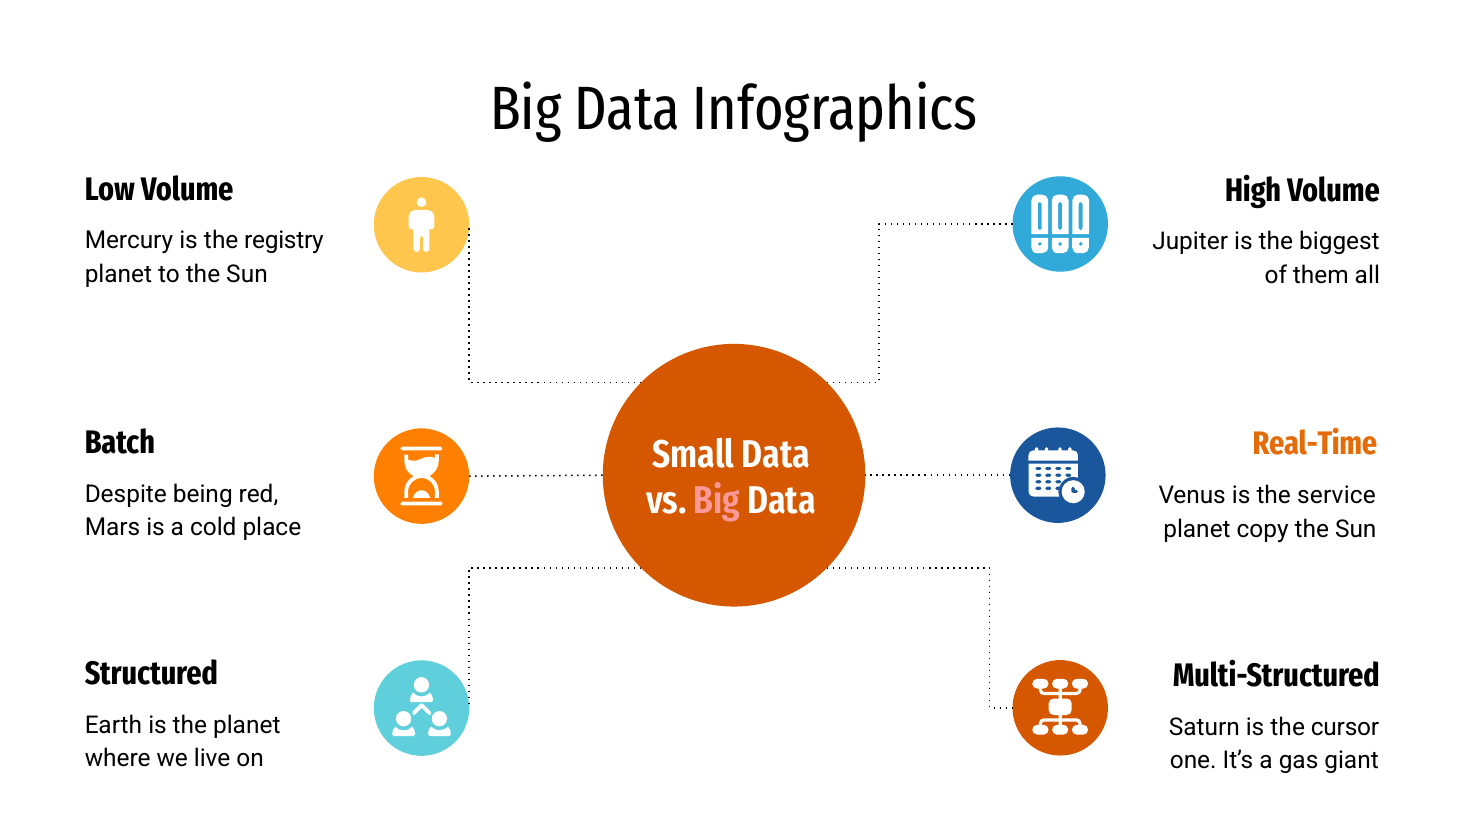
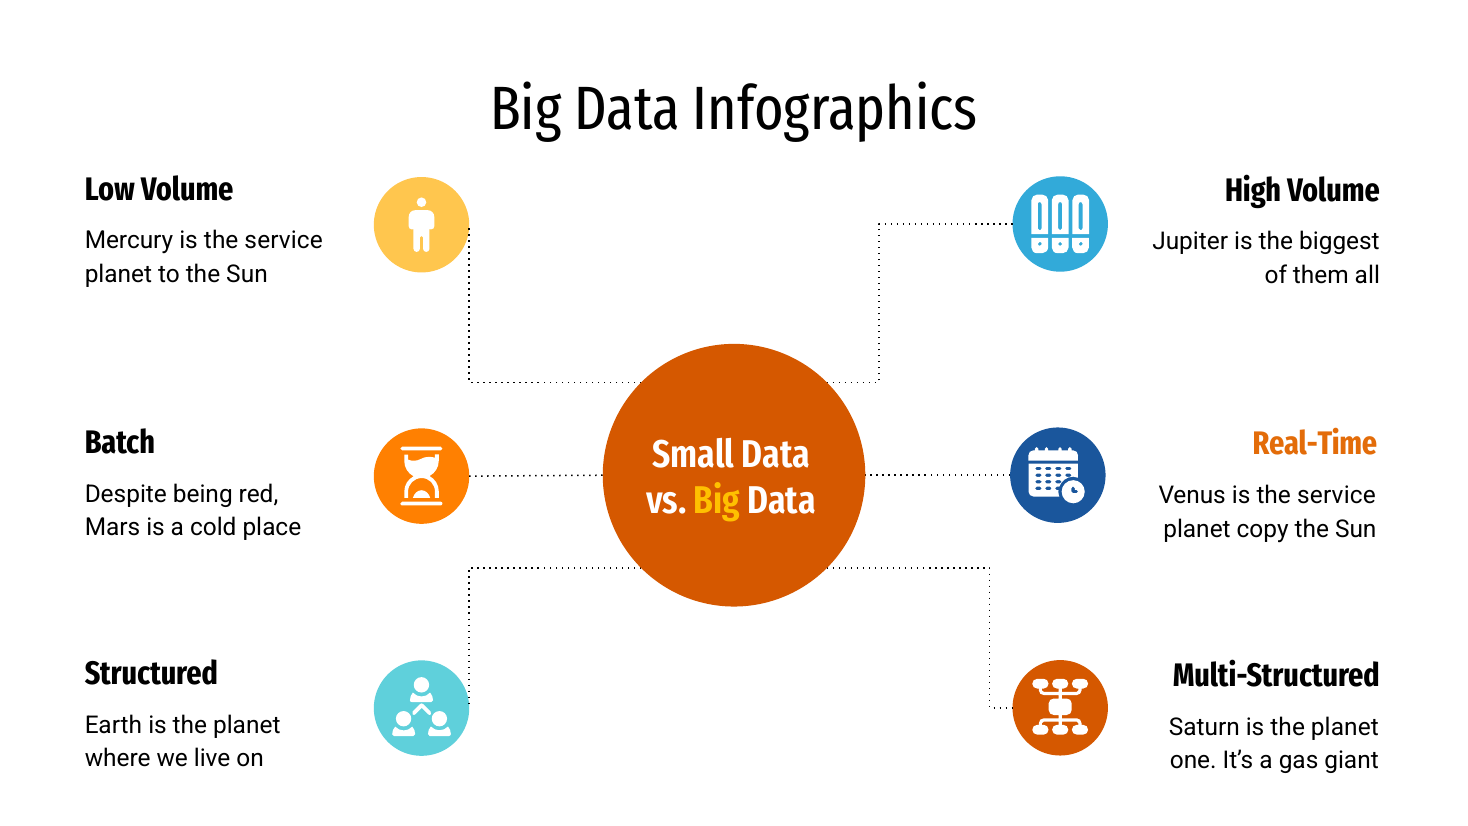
Mercury is the registry: registry -> service
Big at (717, 501) colour: pink -> yellow
Saturn is the cursor: cursor -> planet
